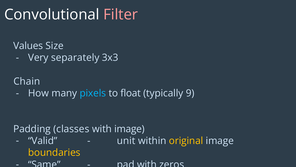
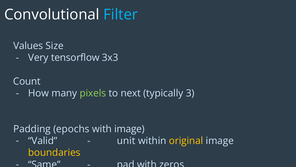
Filter colour: pink -> light blue
separately: separately -> tensorflow
Chain: Chain -> Count
pixels colour: light blue -> light green
float: float -> next
9: 9 -> 3
classes: classes -> epochs
